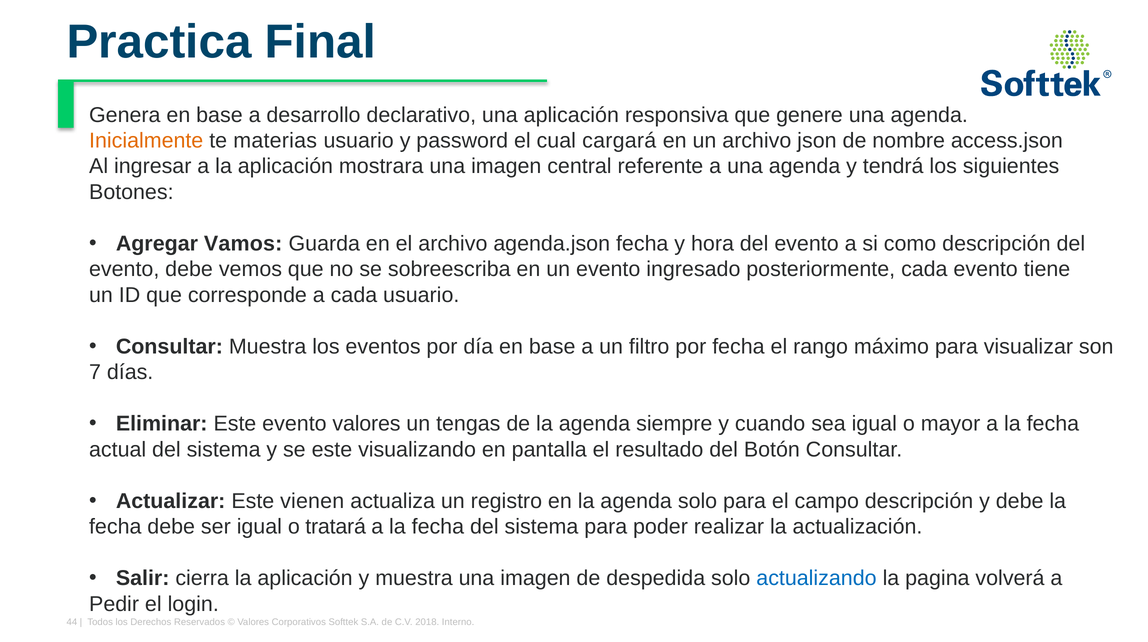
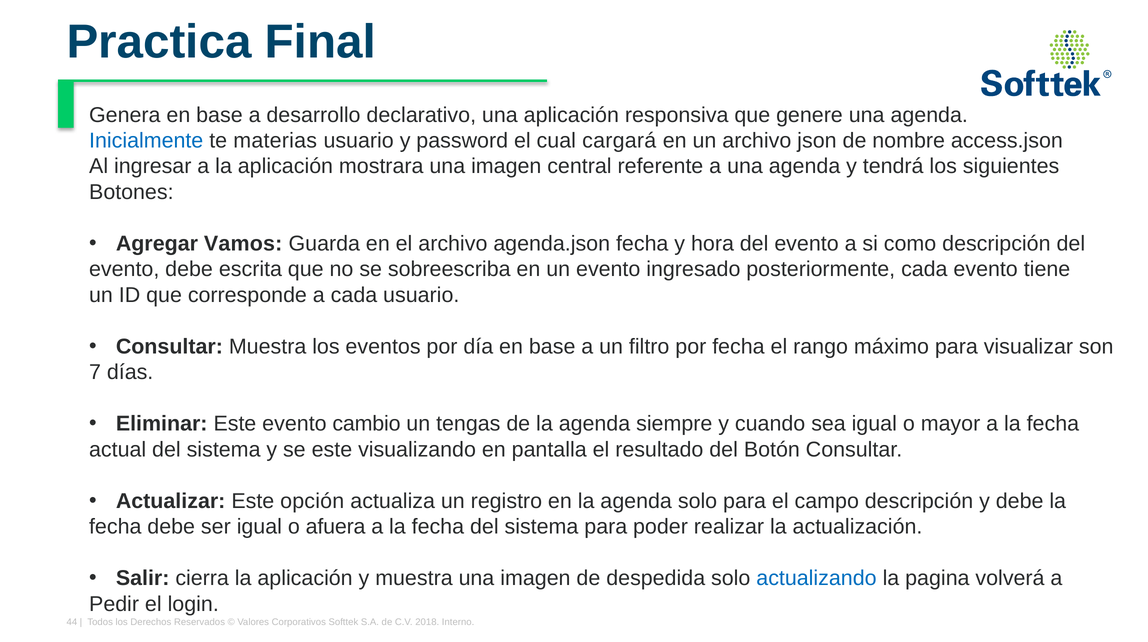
Inicialmente colour: orange -> blue
vemos: vemos -> escrita
evento valores: valores -> cambio
vienen: vienen -> opción
tratará: tratará -> afuera
